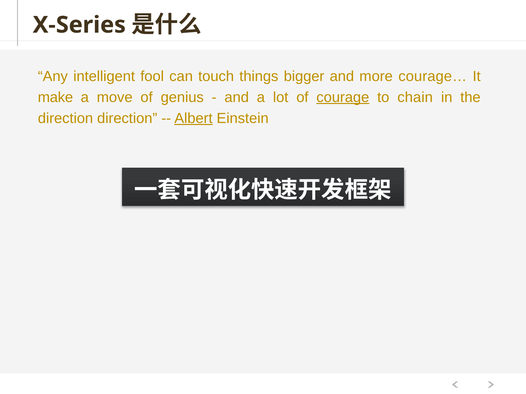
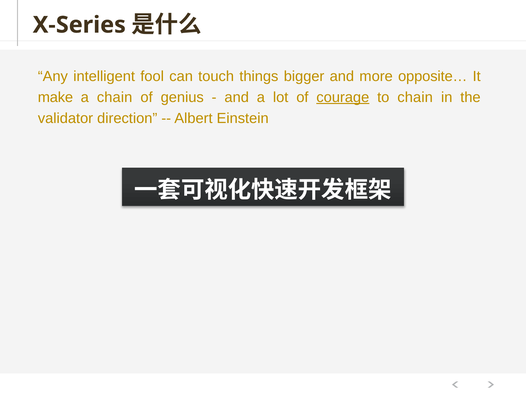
courage…: courage… -> opposite…
a move: move -> chain
direction at (65, 118): direction -> validator
Albert underline: present -> none
